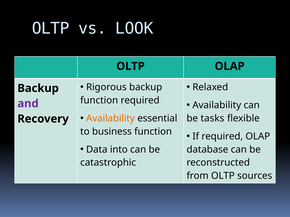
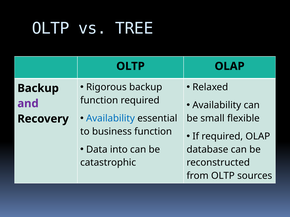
LOOK: LOOK -> TREE
Availability at (110, 119) colour: orange -> blue
tasks: tasks -> small
